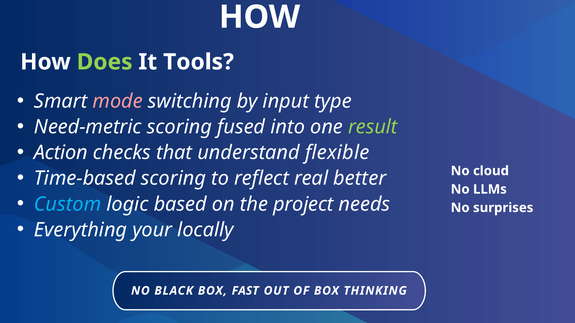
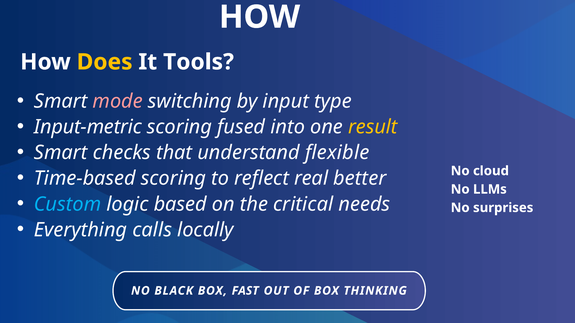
Does colour: light green -> yellow
Need-metric: Need-metric -> Input-metric
result colour: light green -> yellow
Action at (61, 153): Action -> Smart
project: project -> critical
your: your -> calls
